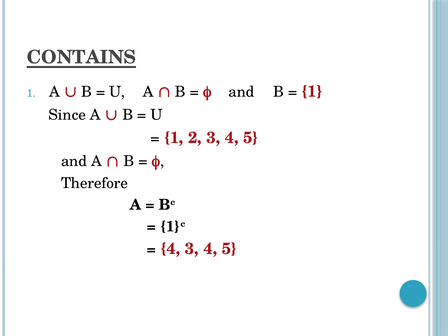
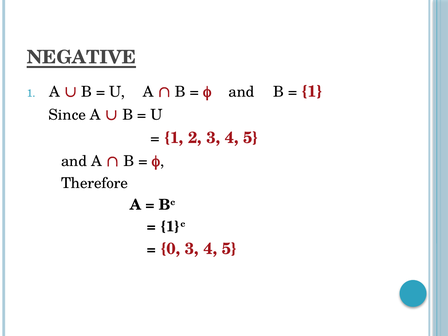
CONTAINS: CONTAINS -> NEGATIVE
4 at (170, 249): 4 -> 0
